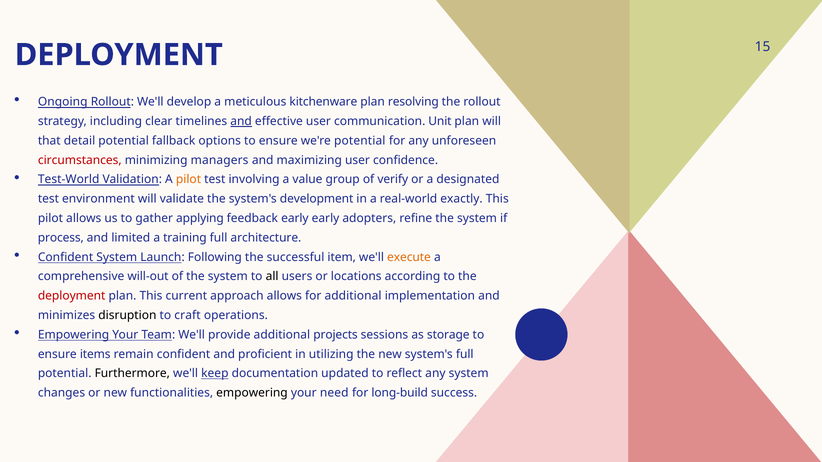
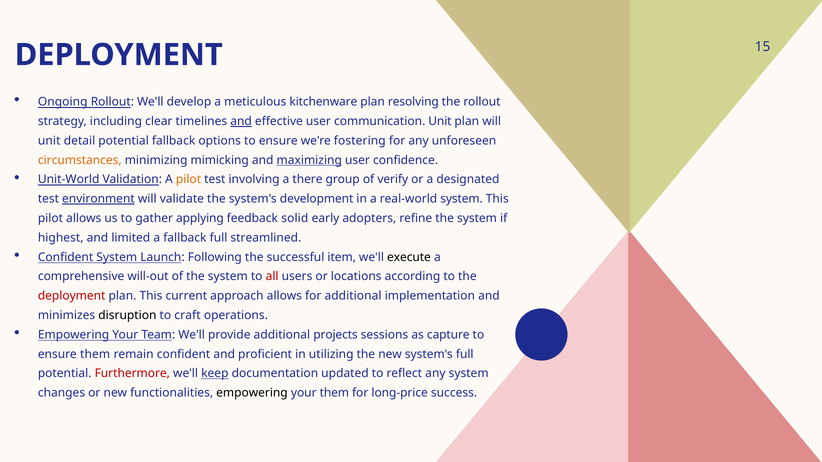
that at (49, 141): that -> unit
we're potential: potential -> fostering
circumstances colour: red -> orange
managers: managers -> mimicking
maximizing underline: none -> present
Test-World: Test-World -> Unit-World
value: value -> there
environment underline: none -> present
real-world exactly: exactly -> system
feedback early: early -> solid
process: process -> highest
a training: training -> fallback
architecture: architecture -> streamlined
execute colour: orange -> black
all colour: black -> red
storage: storage -> capture
ensure items: items -> them
Furthermore colour: black -> red
your need: need -> them
long-build: long-build -> long-price
